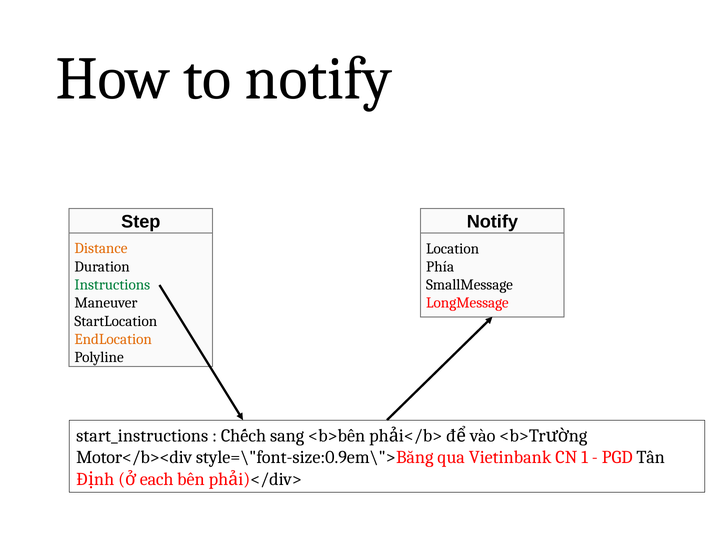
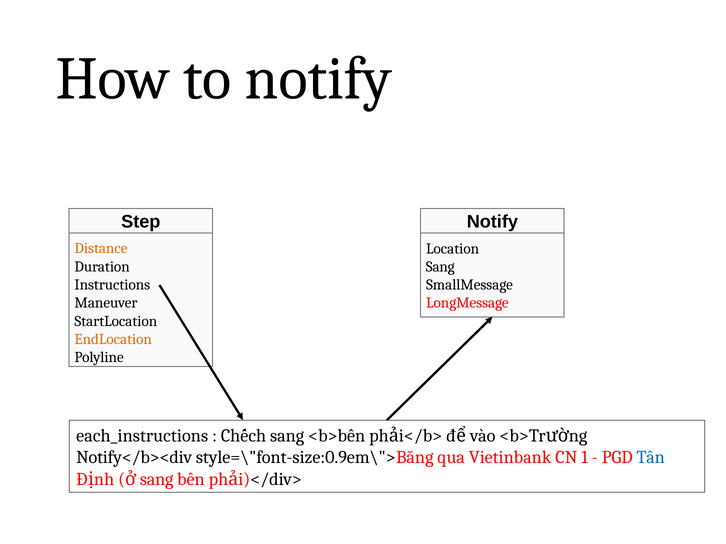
Phía at (440, 267): Phía -> Sang
Instructions colour: green -> black
start_instructions: start_instructions -> each_instructions
Motor</b><div: Motor</b><div -> Notify</b><div
Tân colour: black -> blue
each at (157, 480): each -> sang
